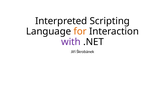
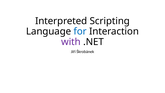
for colour: orange -> blue
